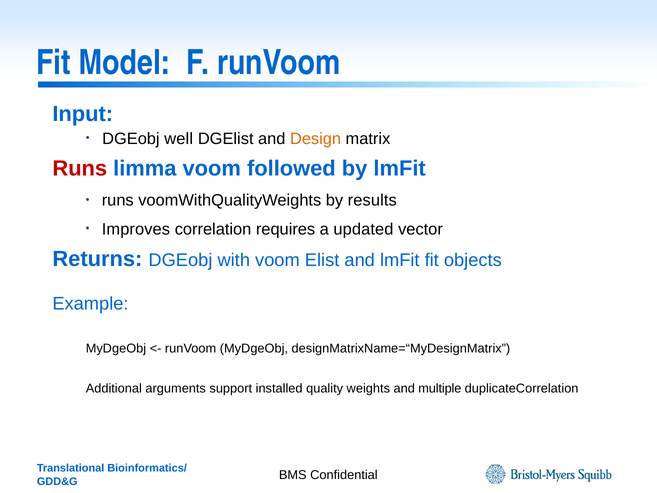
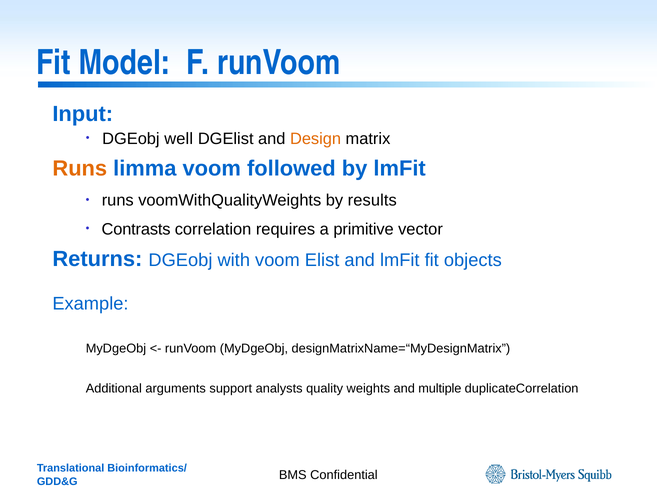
Runs at (80, 168) colour: red -> orange
Improves: Improves -> Contrasts
updated: updated -> primitive
installed: installed -> analysts
